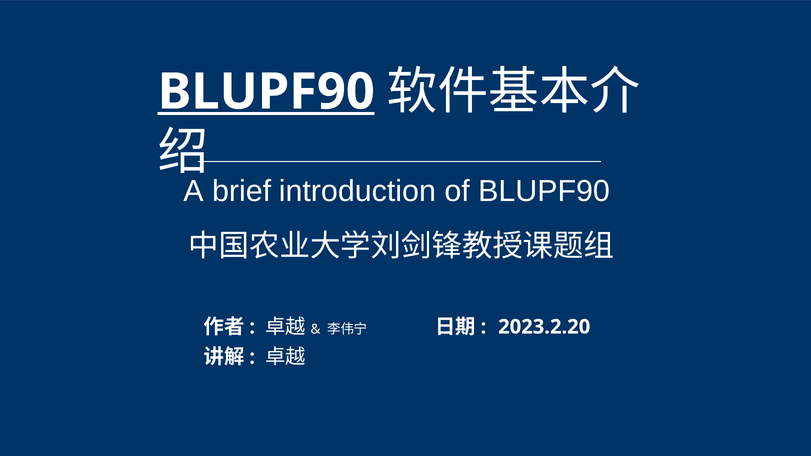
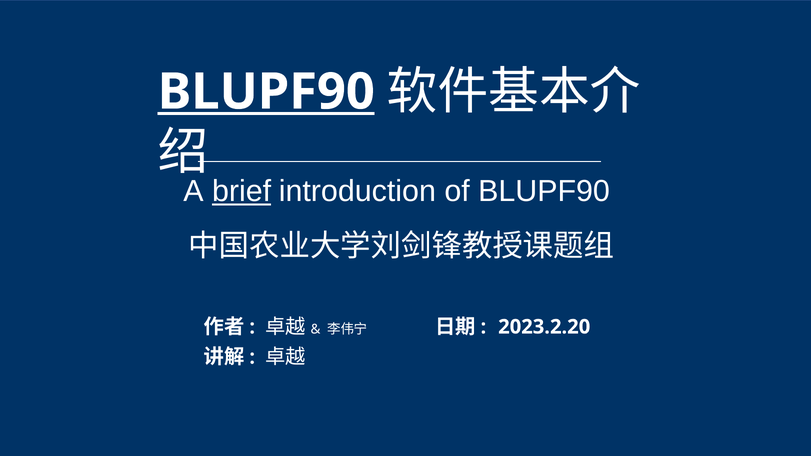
brief underline: none -> present
